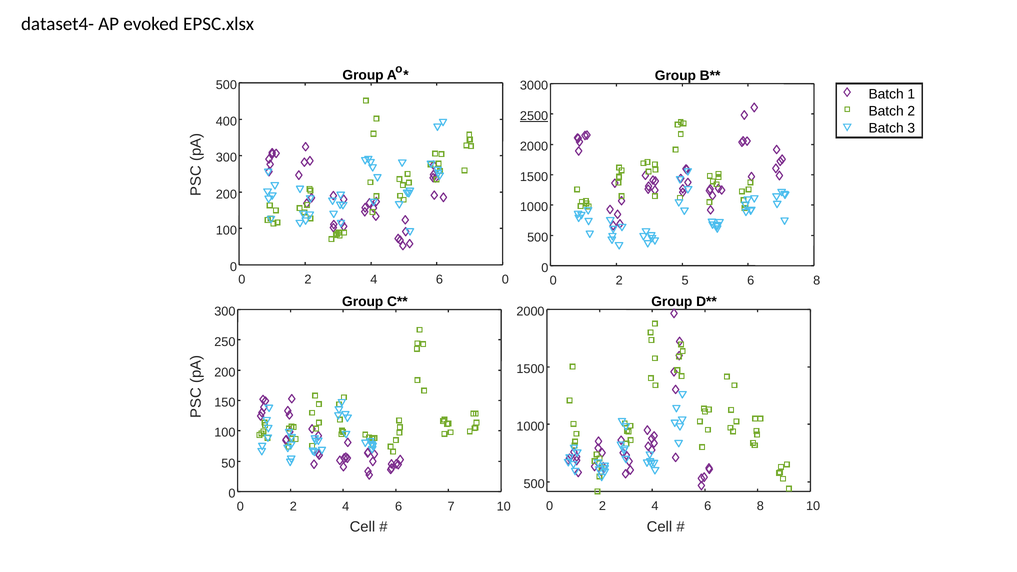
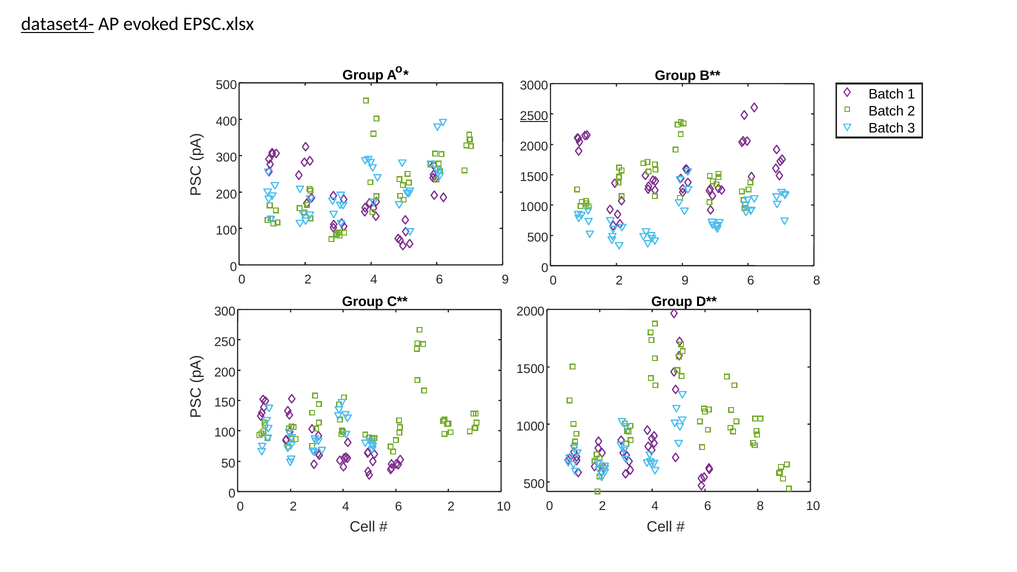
dataset4- underline: none -> present
6 0: 0 -> 9
2 5: 5 -> 9
6 7: 7 -> 2
